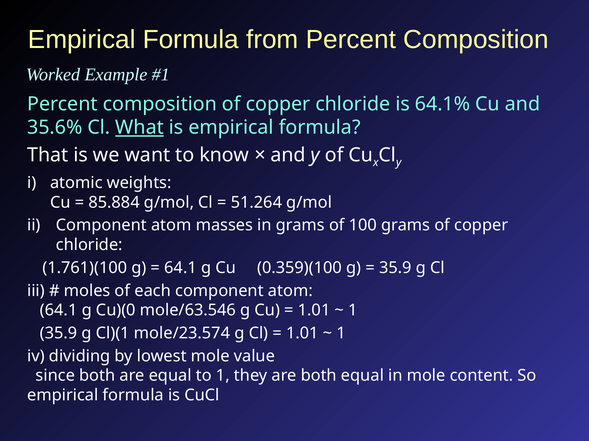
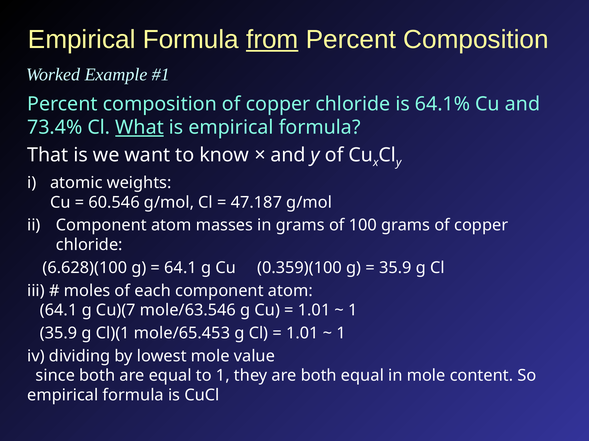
from underline: none -> present
35.6%: 35.6% -> 73.4%
85.884: 85.884 -> 60.546
51.264: 51.264 -> 47.187
1.761)(100: 1.761)(100 -> 6.628)(100
Cu)(0: Cu)(0 -> Cu)(7
mole/23.574: mole/23.574 -> mole/65.453
